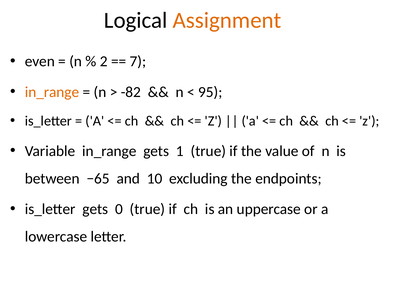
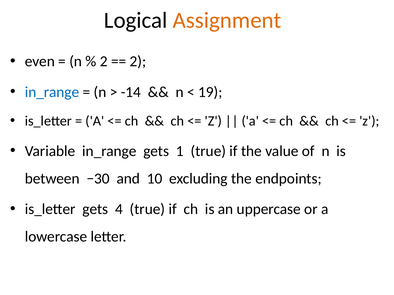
7 at (138, 61): 7 -> 2
in_range at (52, 92) colour: orange -> blue
-82: -82 -> -14
95: 95 -> 19
−65: −65 -> −30
0: 0 -> 4
